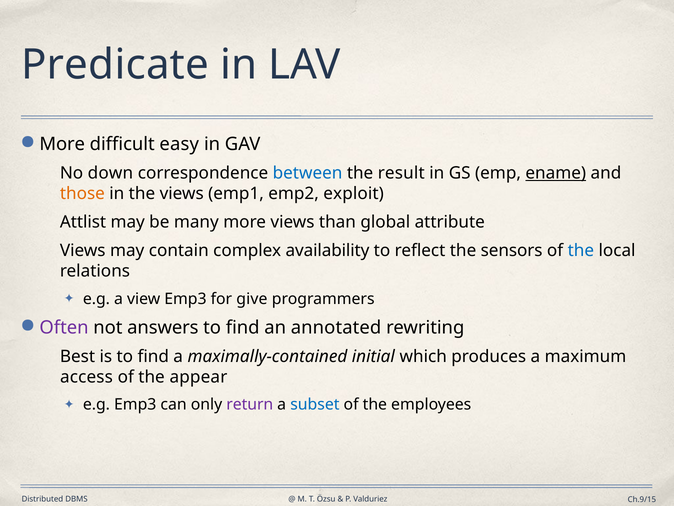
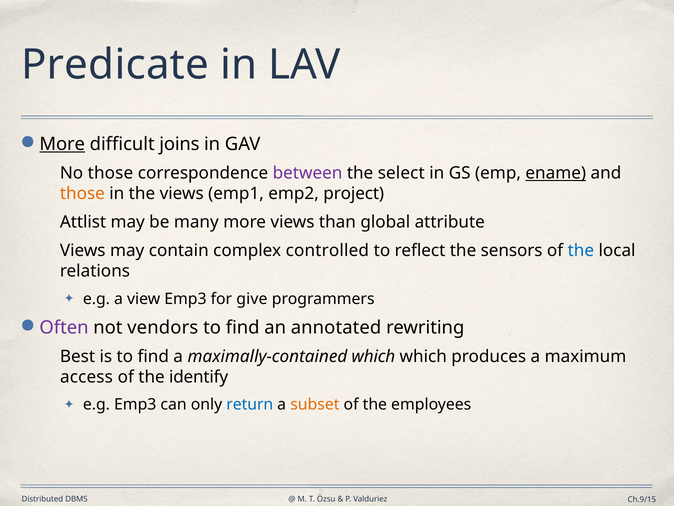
More at (62, 144) underline: none -> present
easy: easy -> joins
No down: down -> those
between colour: blue -> purple
result: result -> select
exploit: exploit -> project
availability: availability -> controlled
answers: answers -> vendors
maximally-contained initial: initial -> which
appear: appear -> identify
return colour: purple -> blue
subset colour: blue -> orange
